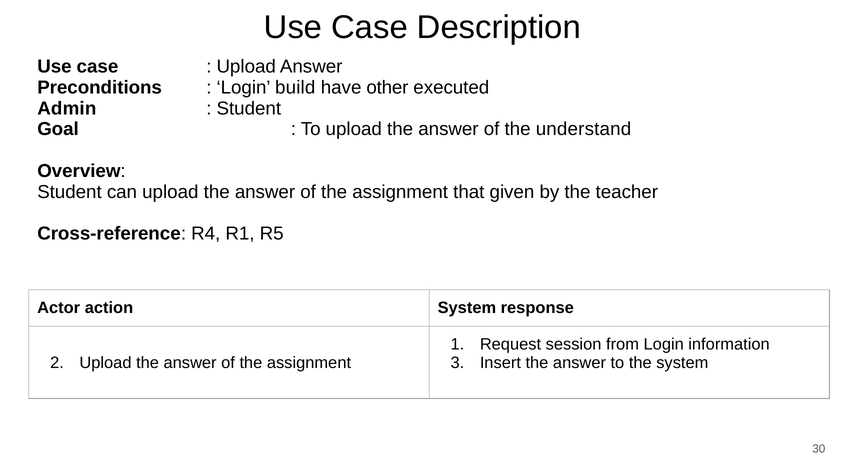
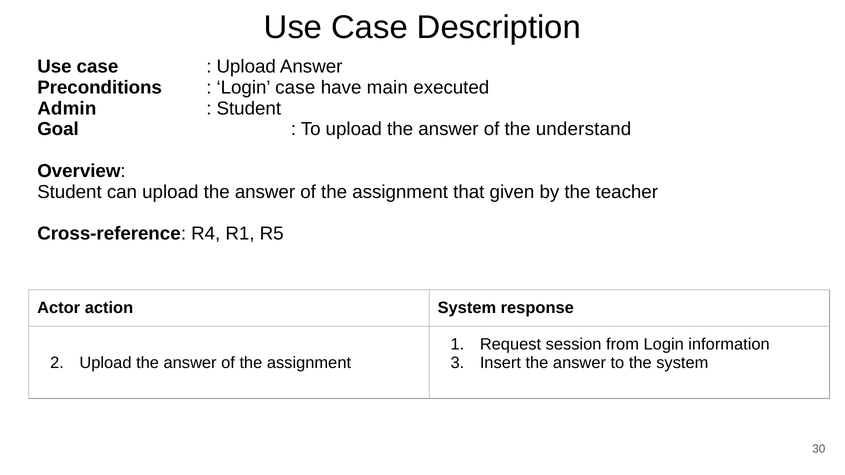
Login build: build -> case
other: other -> main
